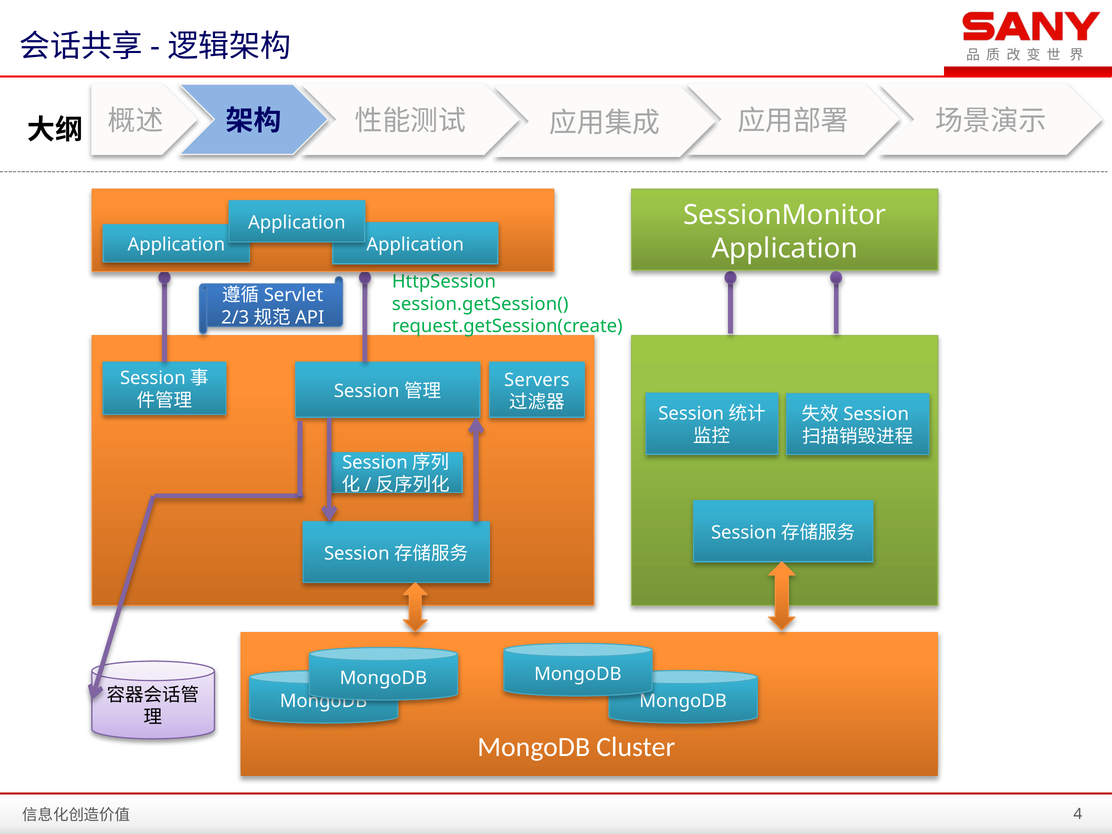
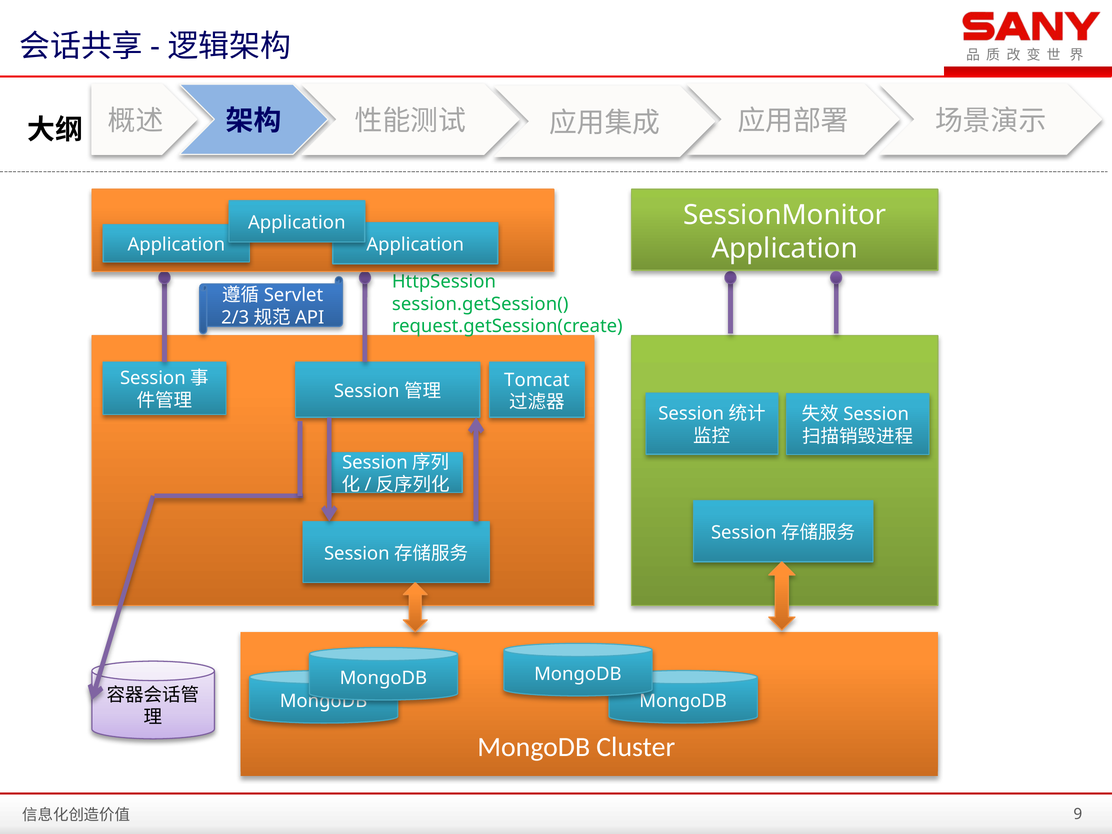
Servers: Servers -> Tomcat
4: 4 -> 9
